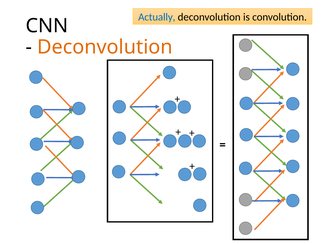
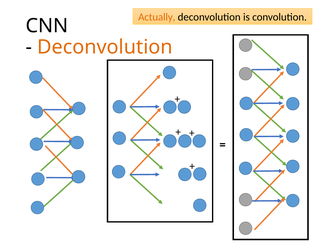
Actually colour: blue -> orange
